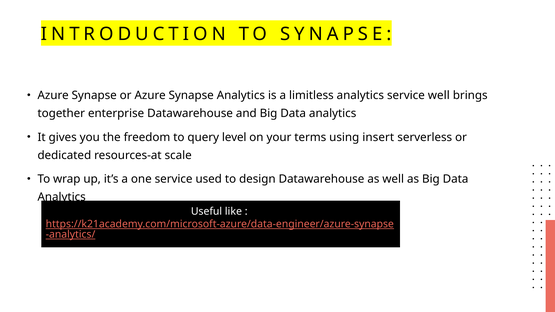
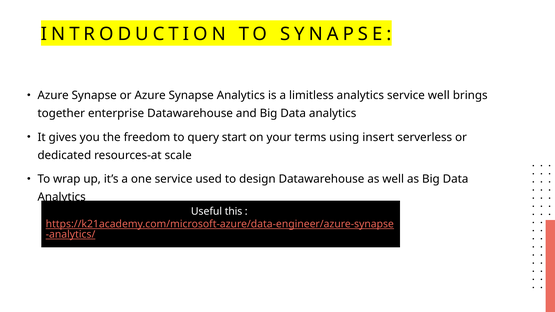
level: level -> start
like: like -> this
